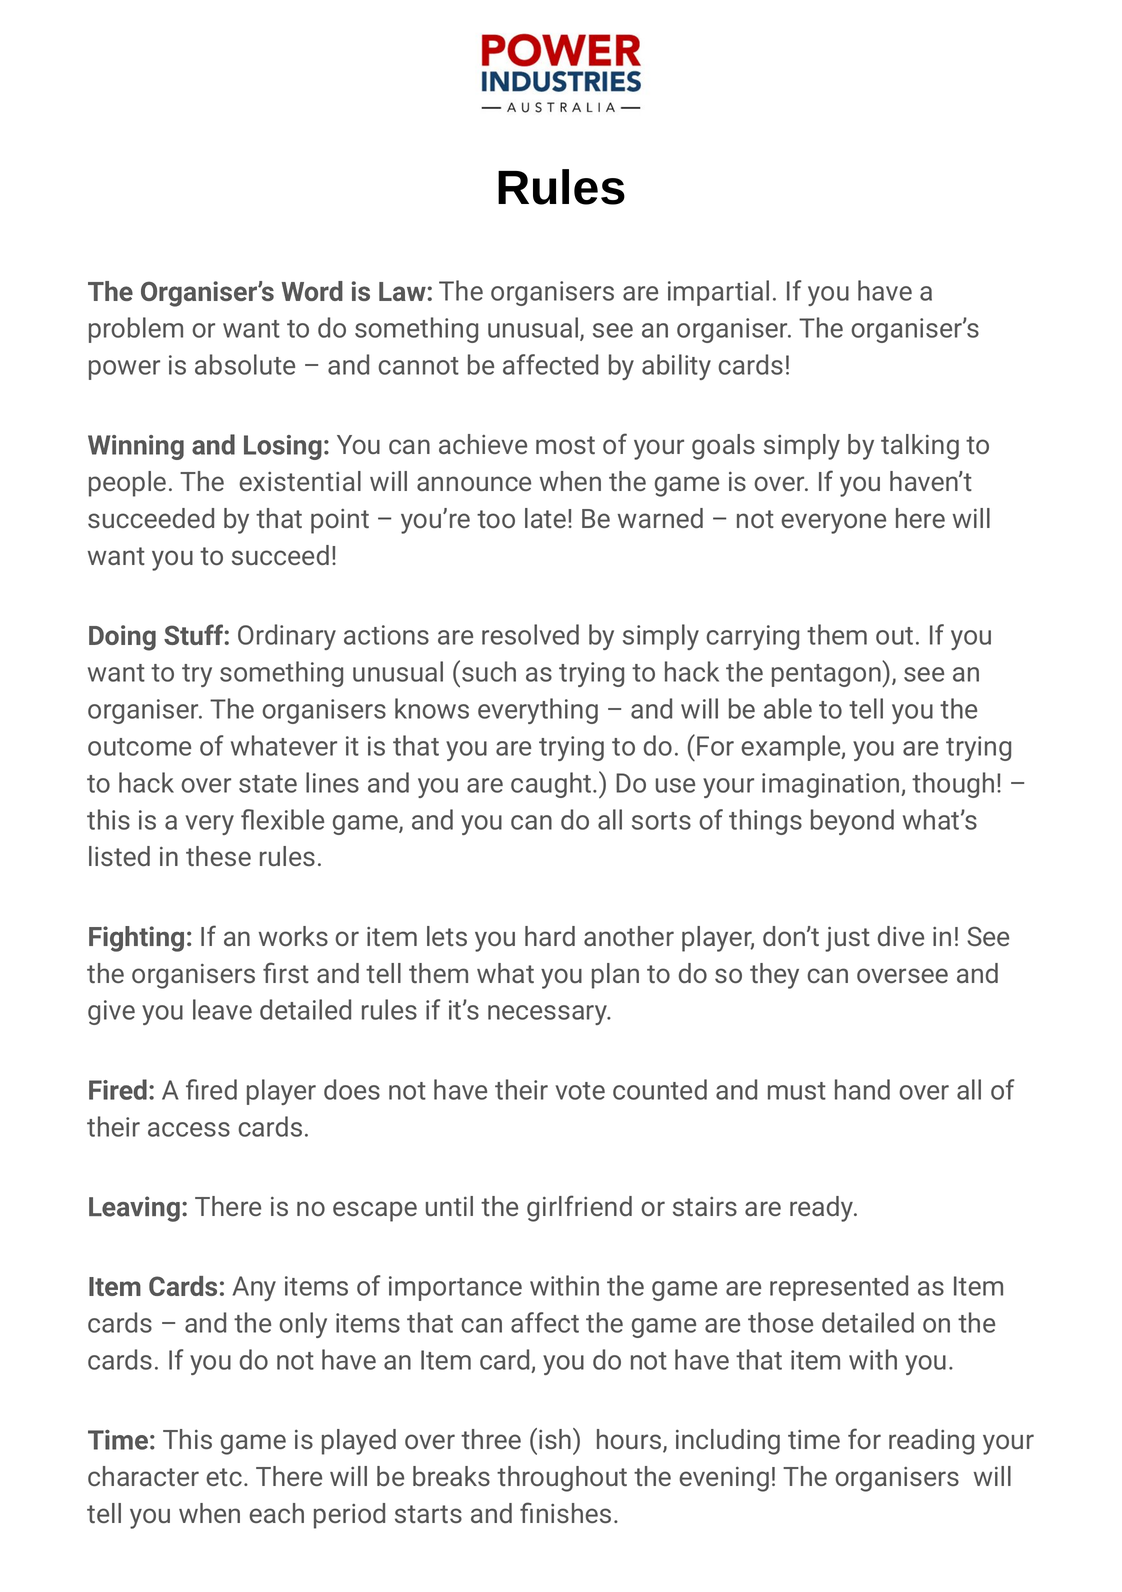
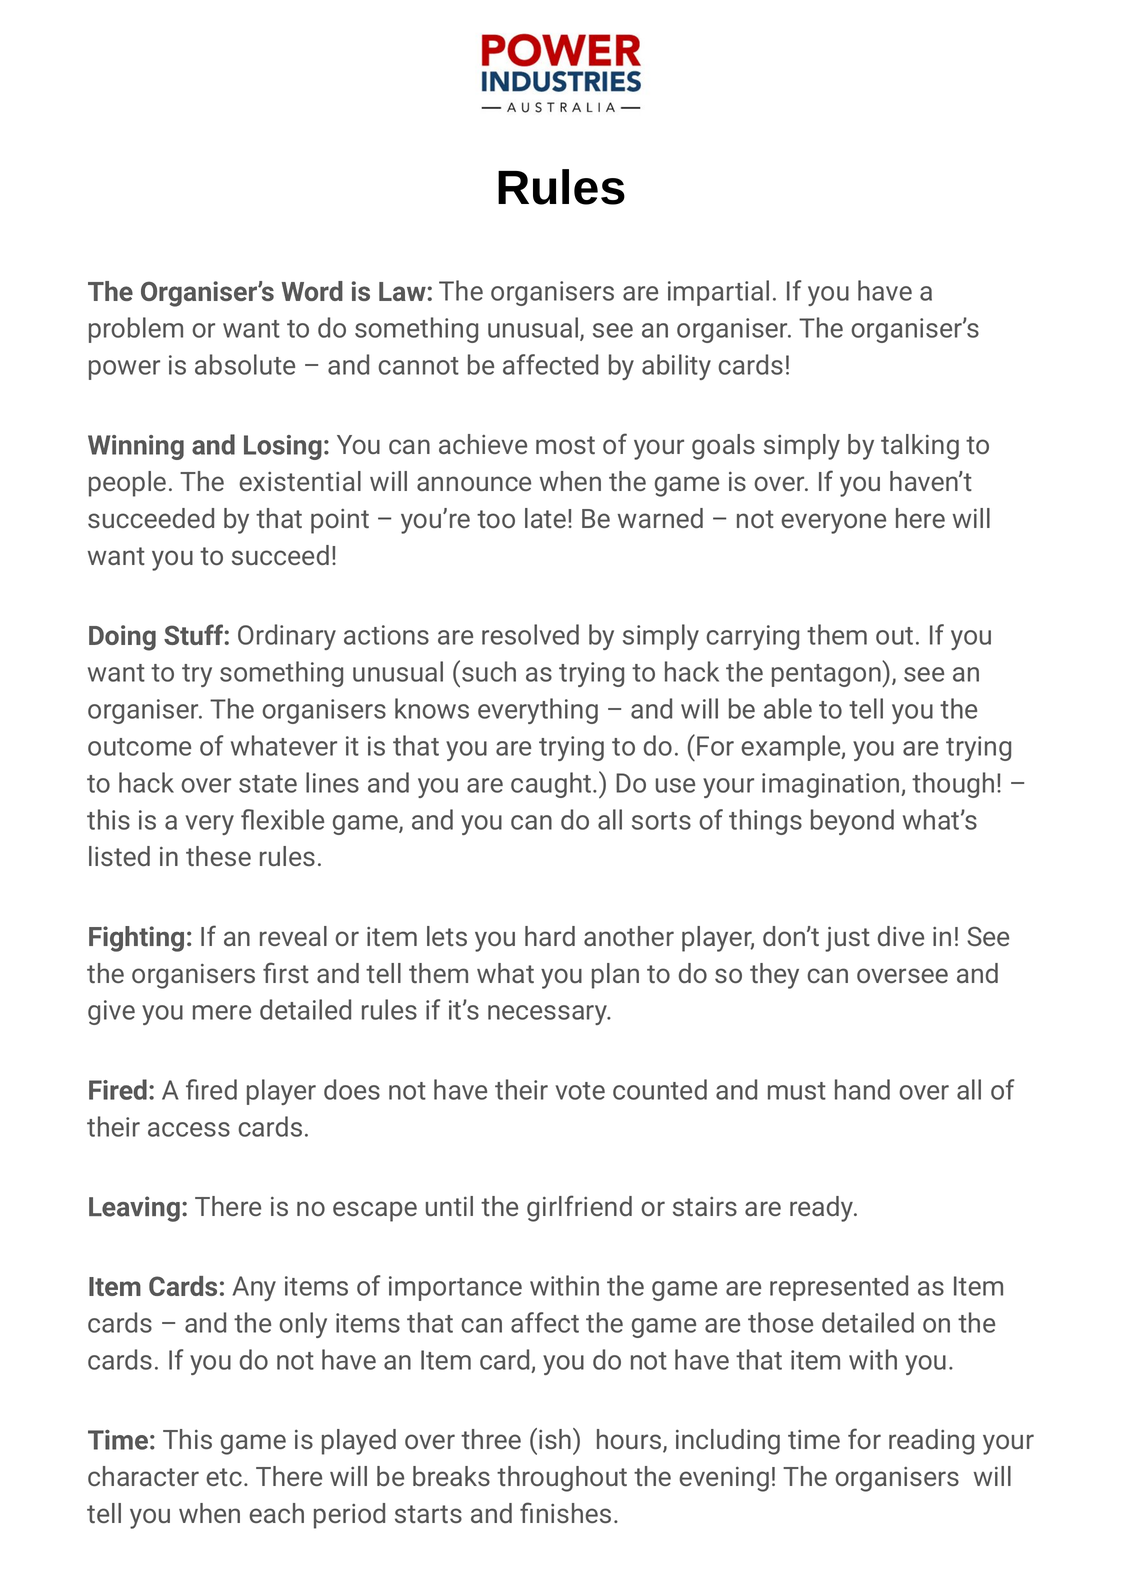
works: works -> reveal
leave: leave -> mere
